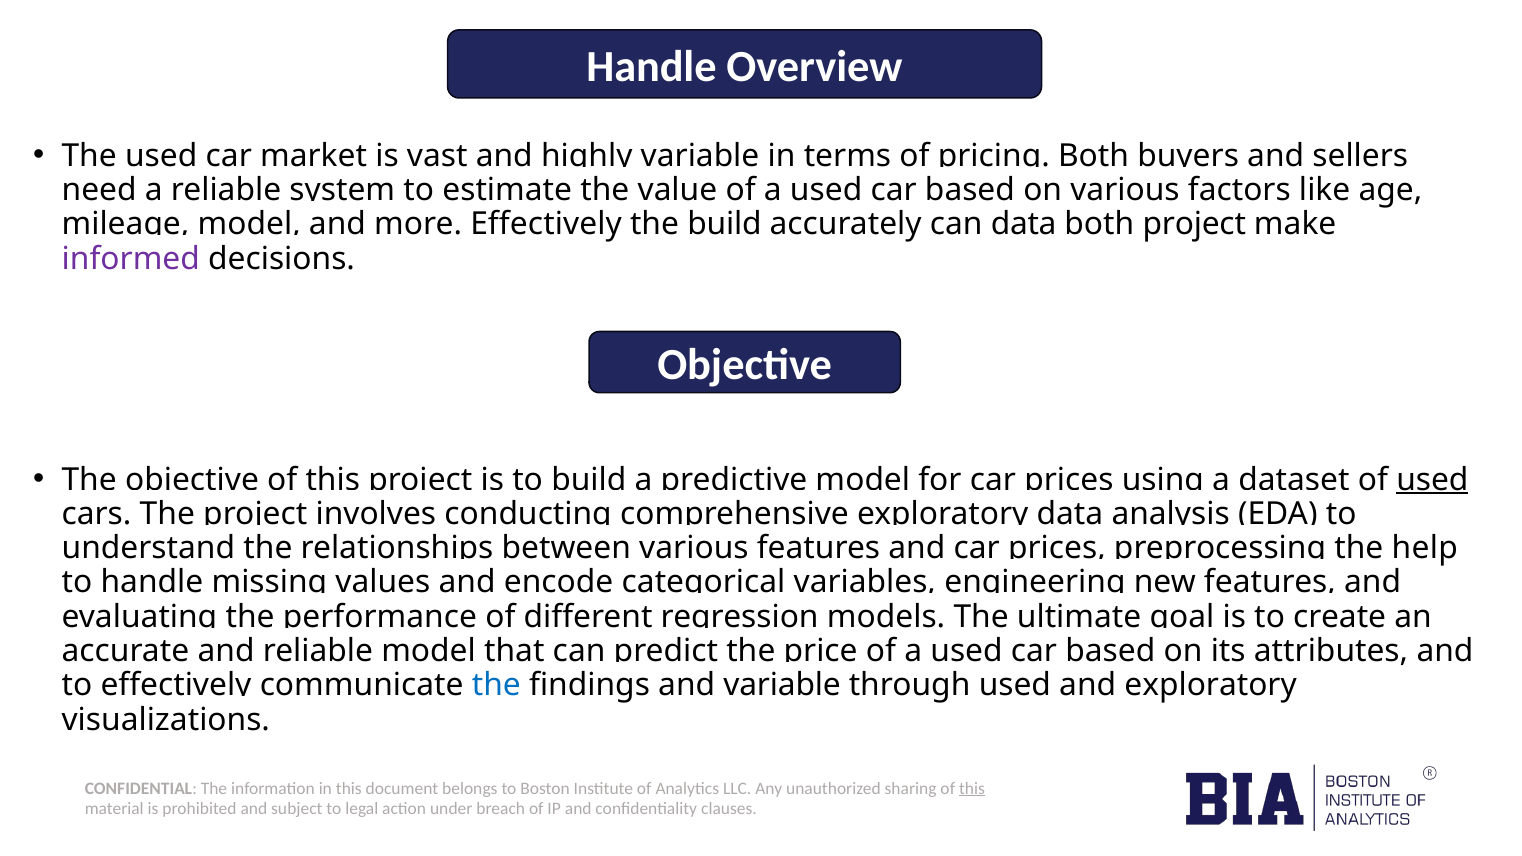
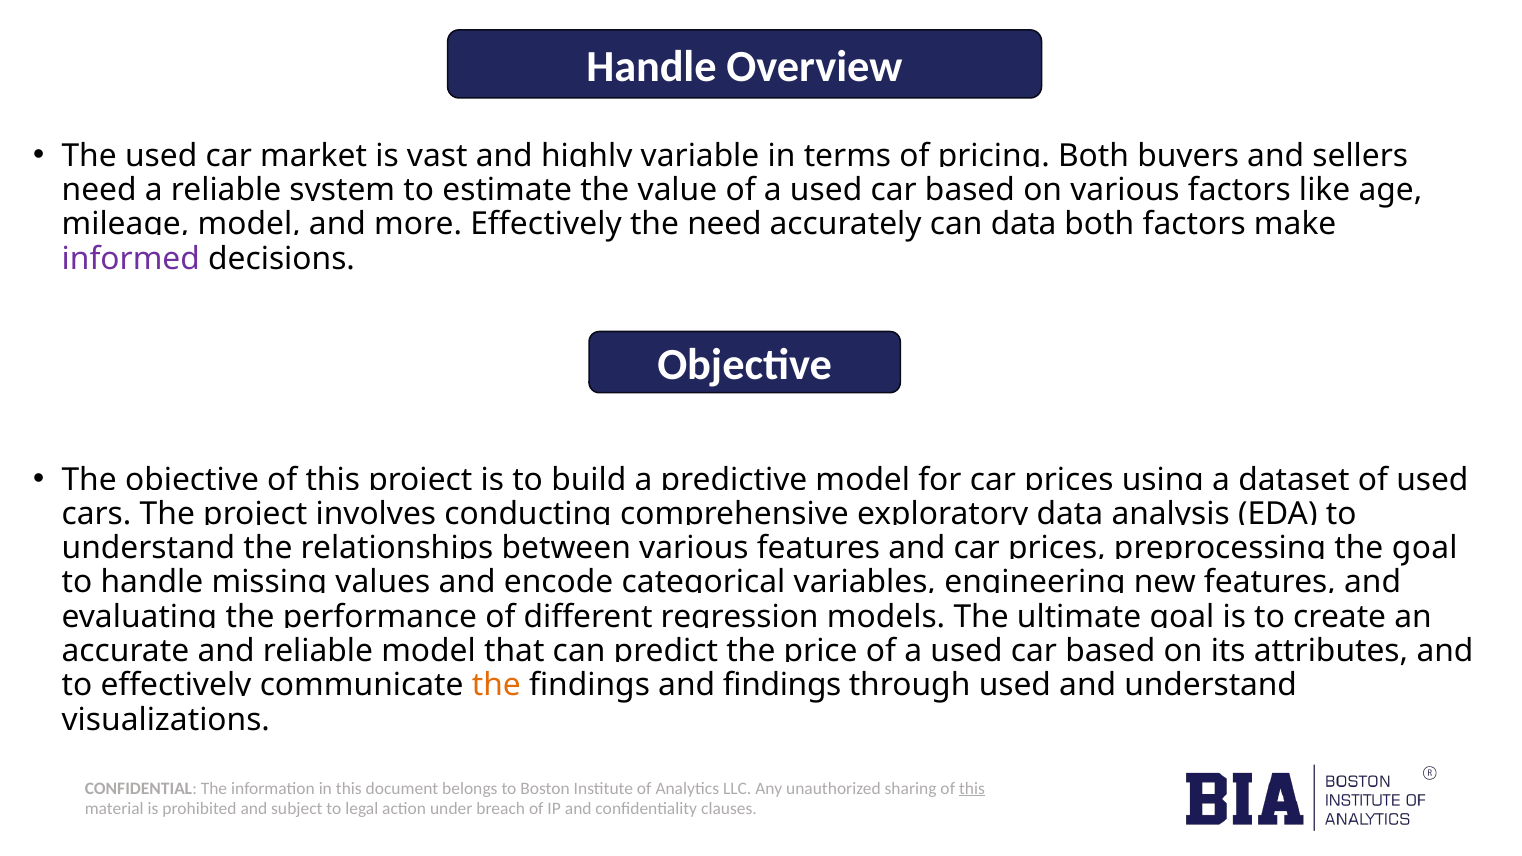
the build: build -> need
both project: project -> factors
used at (1432, 480) underline: present -> none
help at (1425, 548): help -> goal
the at (496, 685) colour: blue -> orange
and variable: variable -> findings
and exploratory: exploratory -> understand
